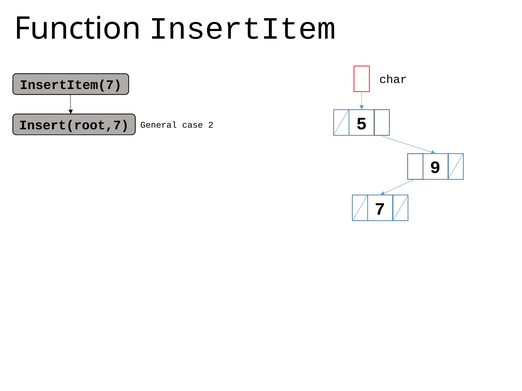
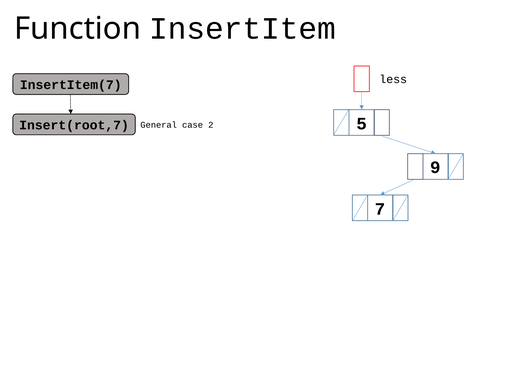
char: char -> less
